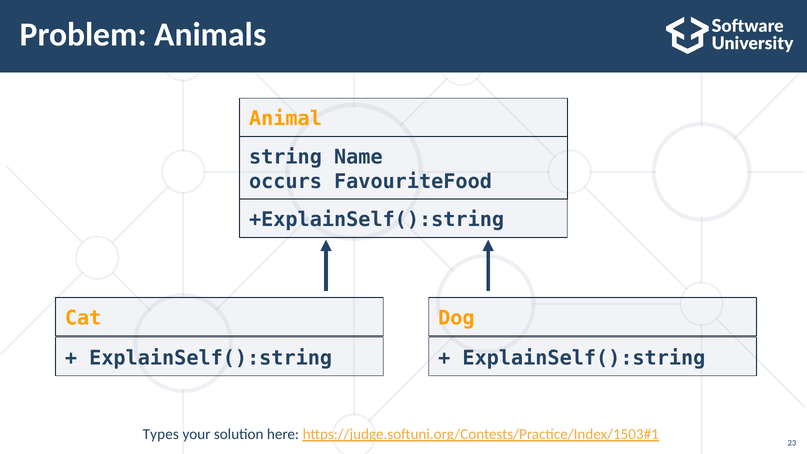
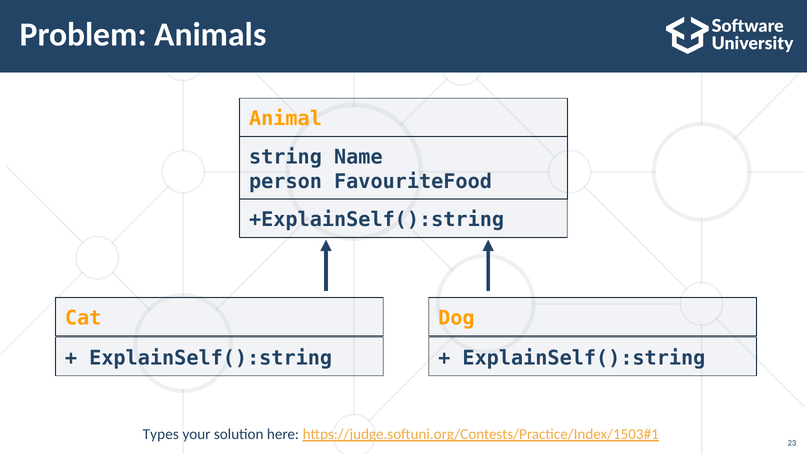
occurs: occurs -> person
